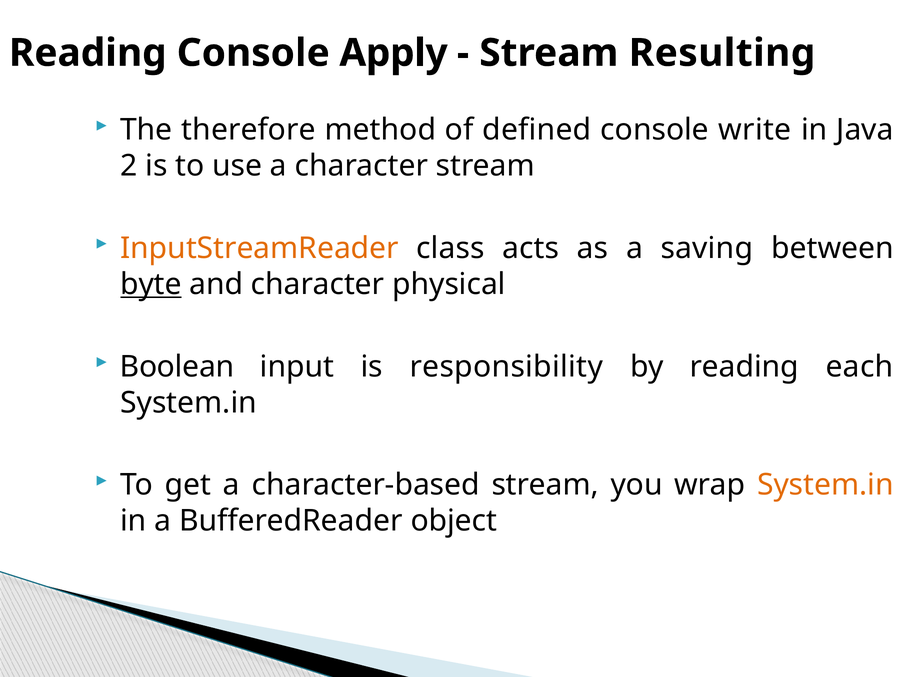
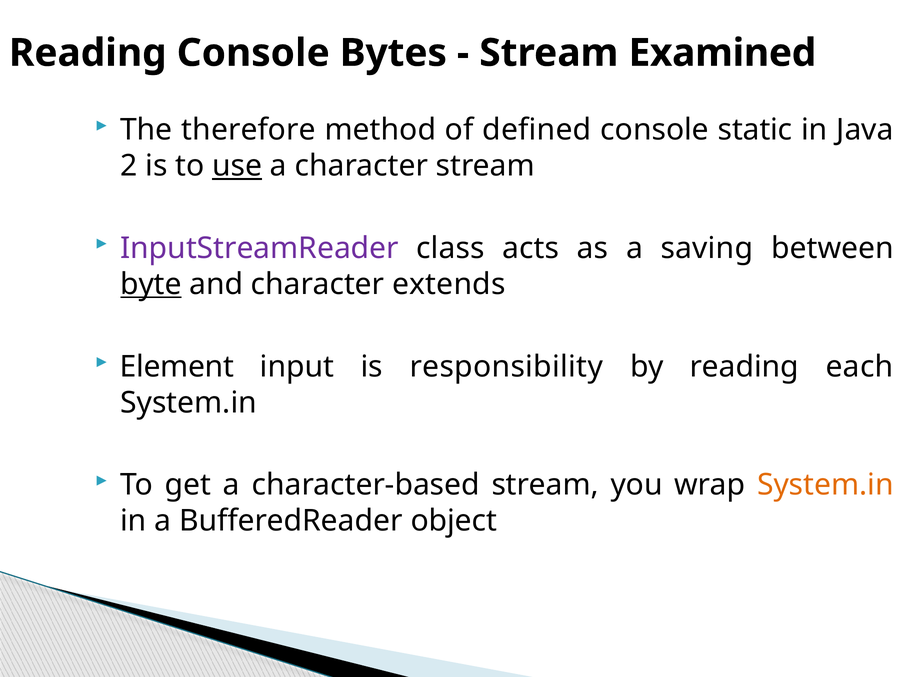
Apply: Apply -> Bytes
Resulting: Resulting -> Examined
write: write -> static
use underline: none -> present
InputStreamReader colour: orange -> purple
physical: physical -> extends
Boolean: Boolean -> Element
